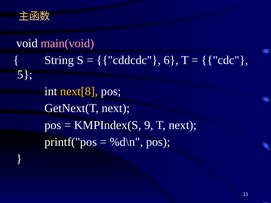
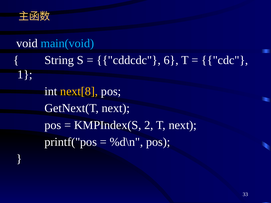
main(void colour: pink -> light blue
5: 5 -> 1
9: 9 -> 2
